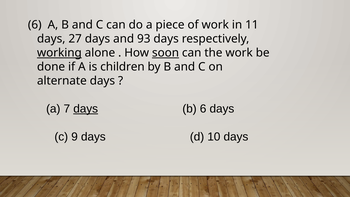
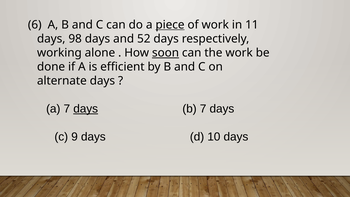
piece underline: none -> present
27: 27 -> 98
93: 93 -> 52
working underline: present -> none
children: children -> efficient
b 6: 6 -> 7
